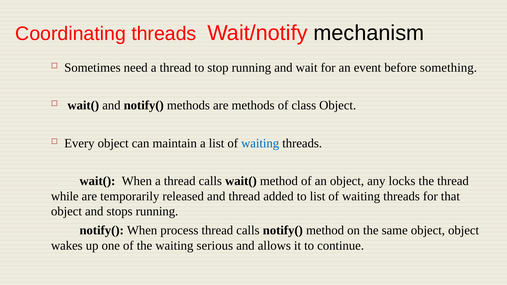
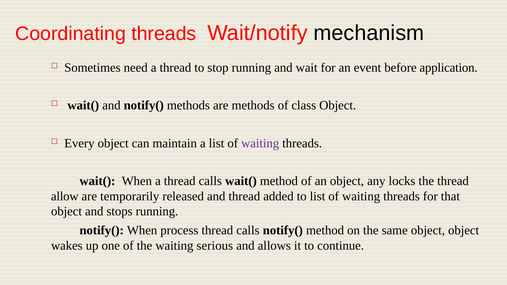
something: something -> application
waiting at (260, 143) colour: blue -> purple
while: while -> allow
